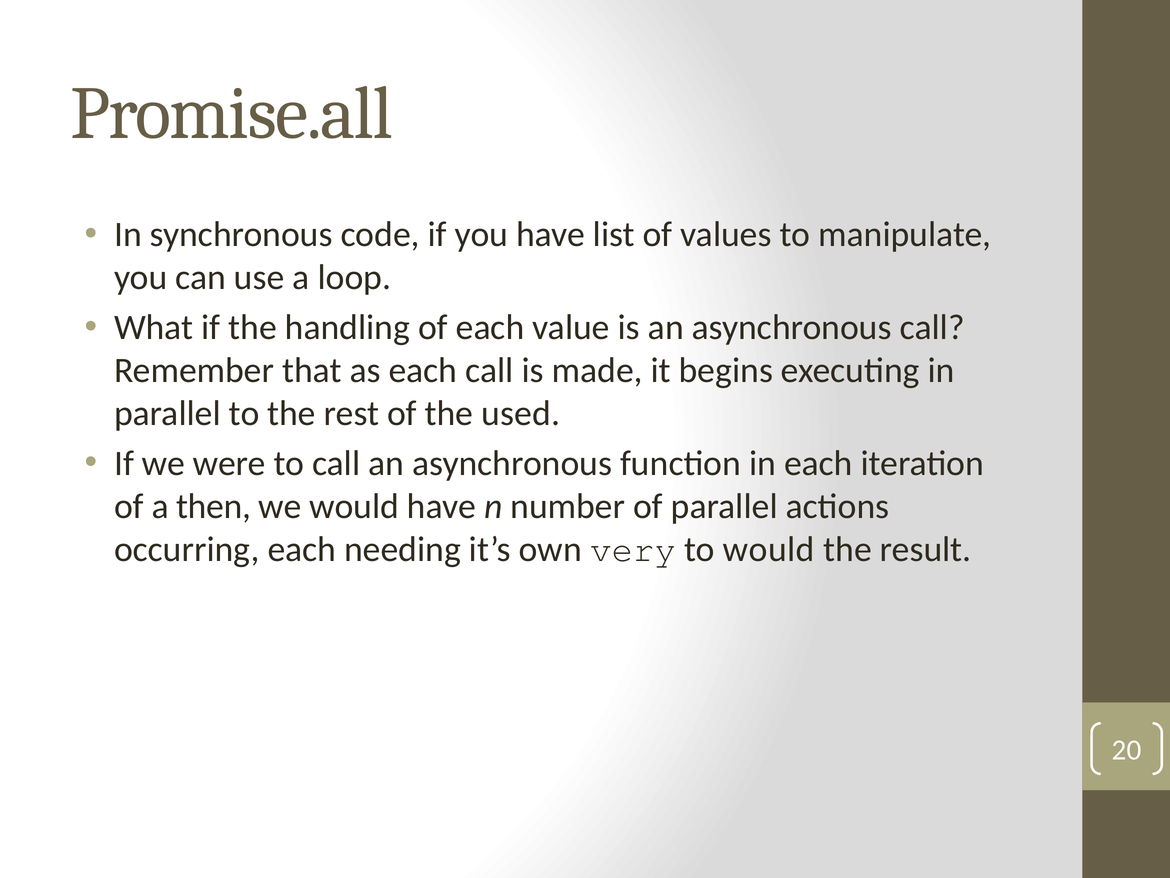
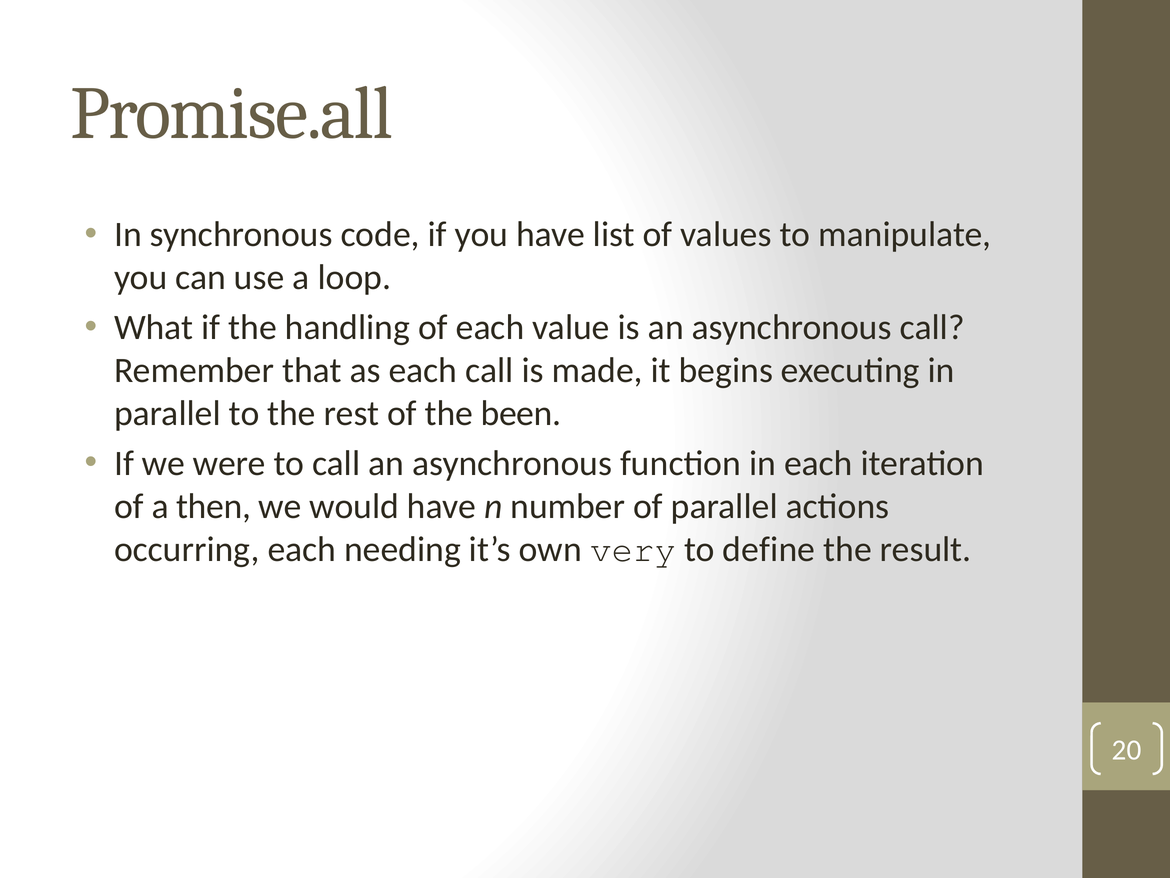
used: used -> been
to would: would -> define
